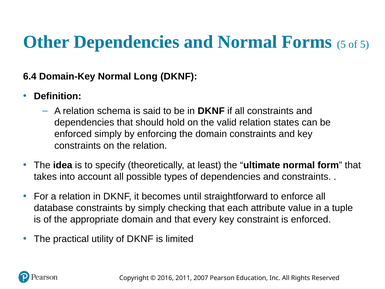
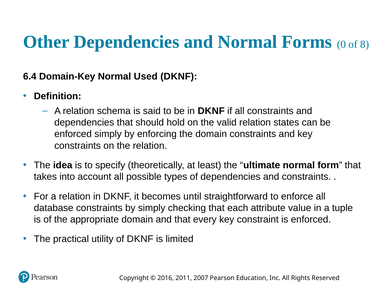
Forms 5: 5 -> 0
of 5: 5 -> 8
Long: Long -> Used
